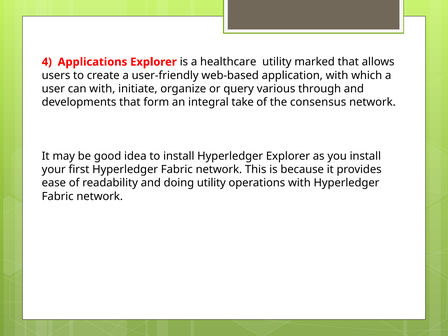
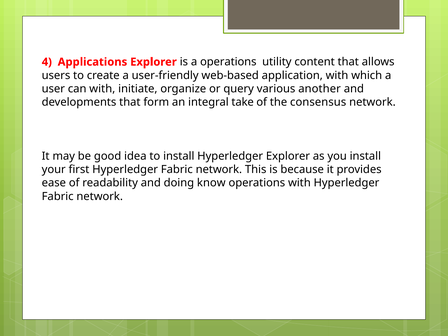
a healthcare: healthcare -> operations
marked: marked -> content
through: through -> another
doing utility: utility -> know
